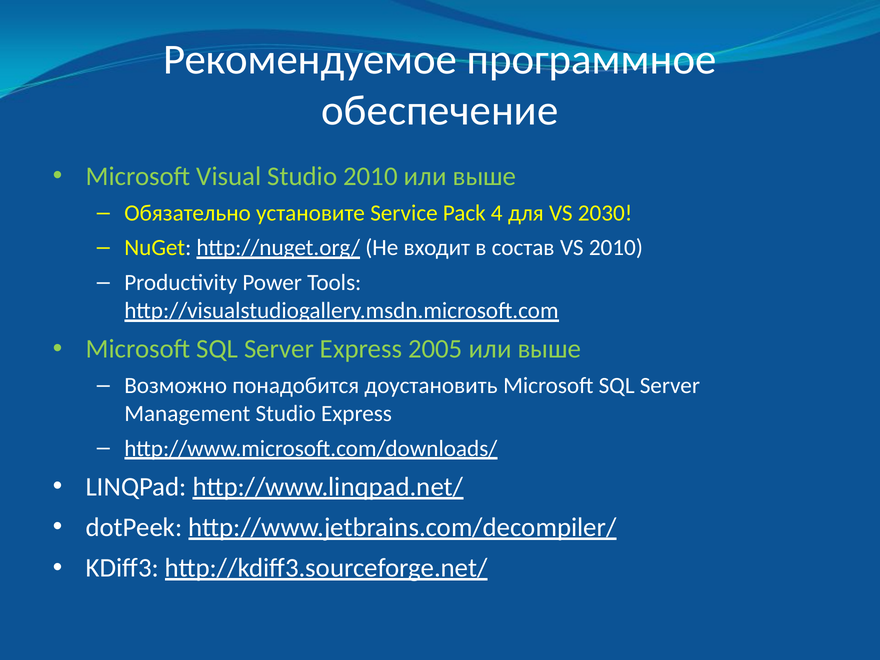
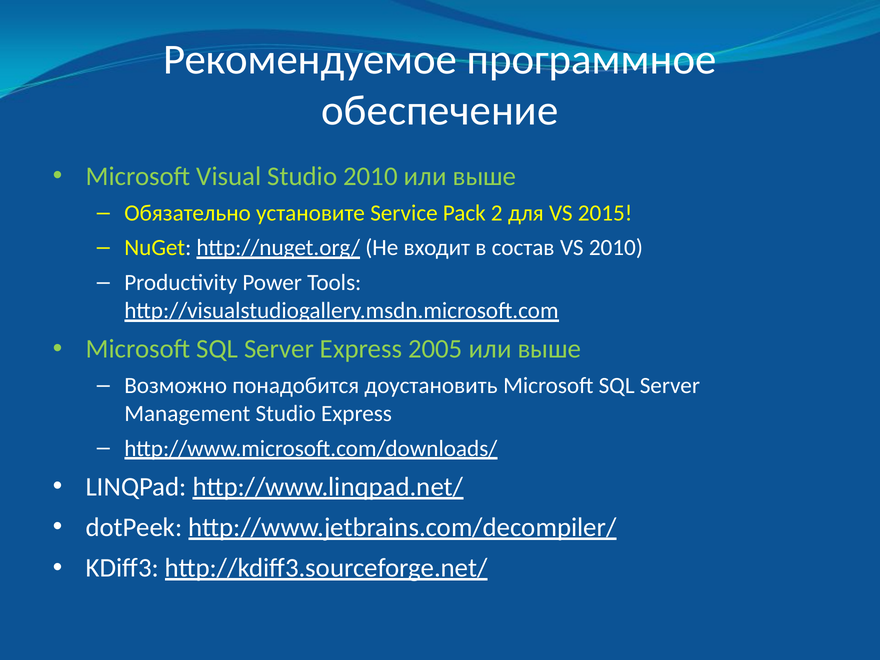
4: 4 -> 2
2030: 2030 -> 2015
